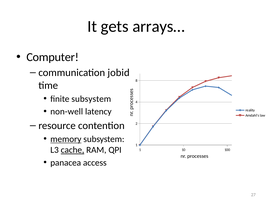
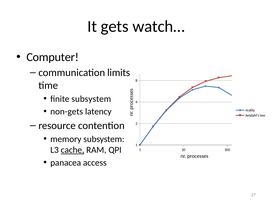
arrays…: arrays… -> watch…
jobid: jobid -> limits
non-well: non-well -> non-gets
memory underline: present -> none
